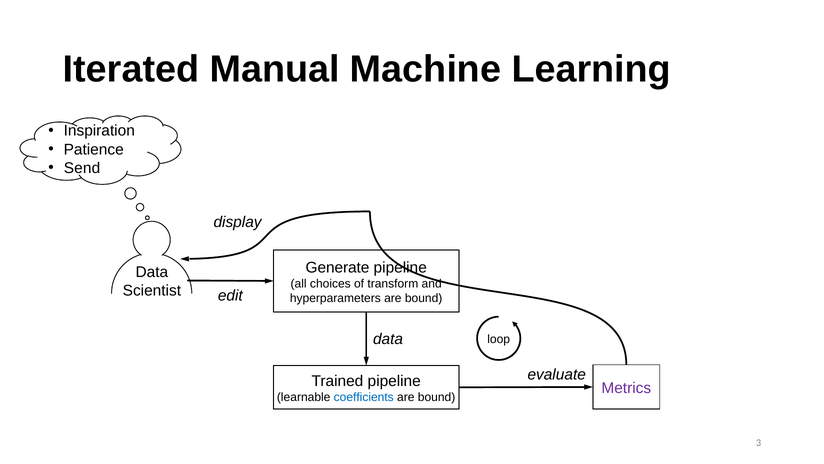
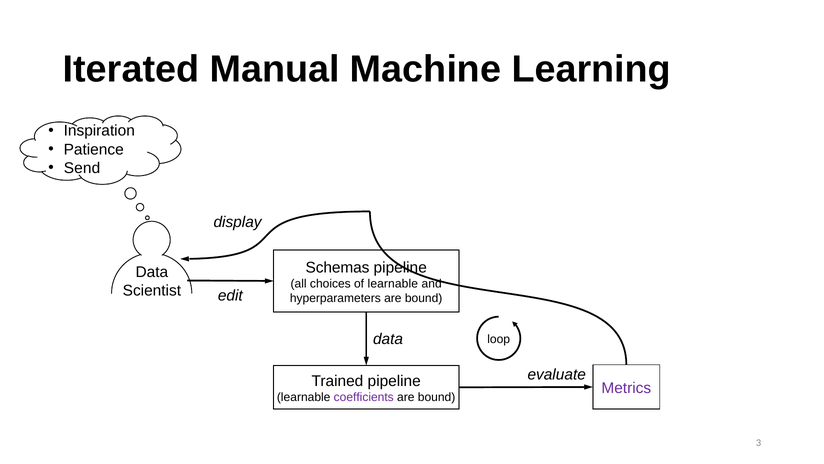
Generate: Generate -> Schemas
of transform: transform -> learnable
coefficients colour: blue -> purple
